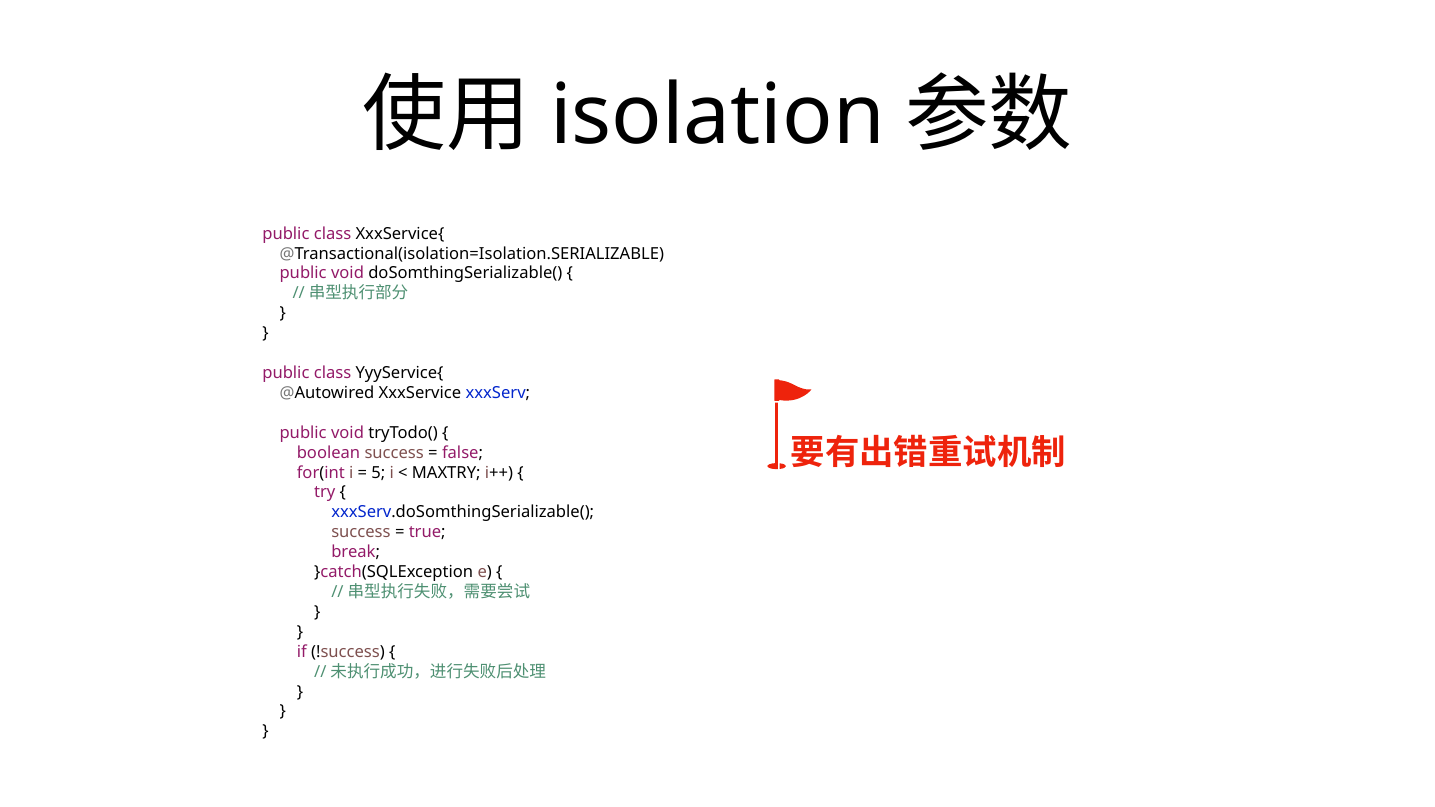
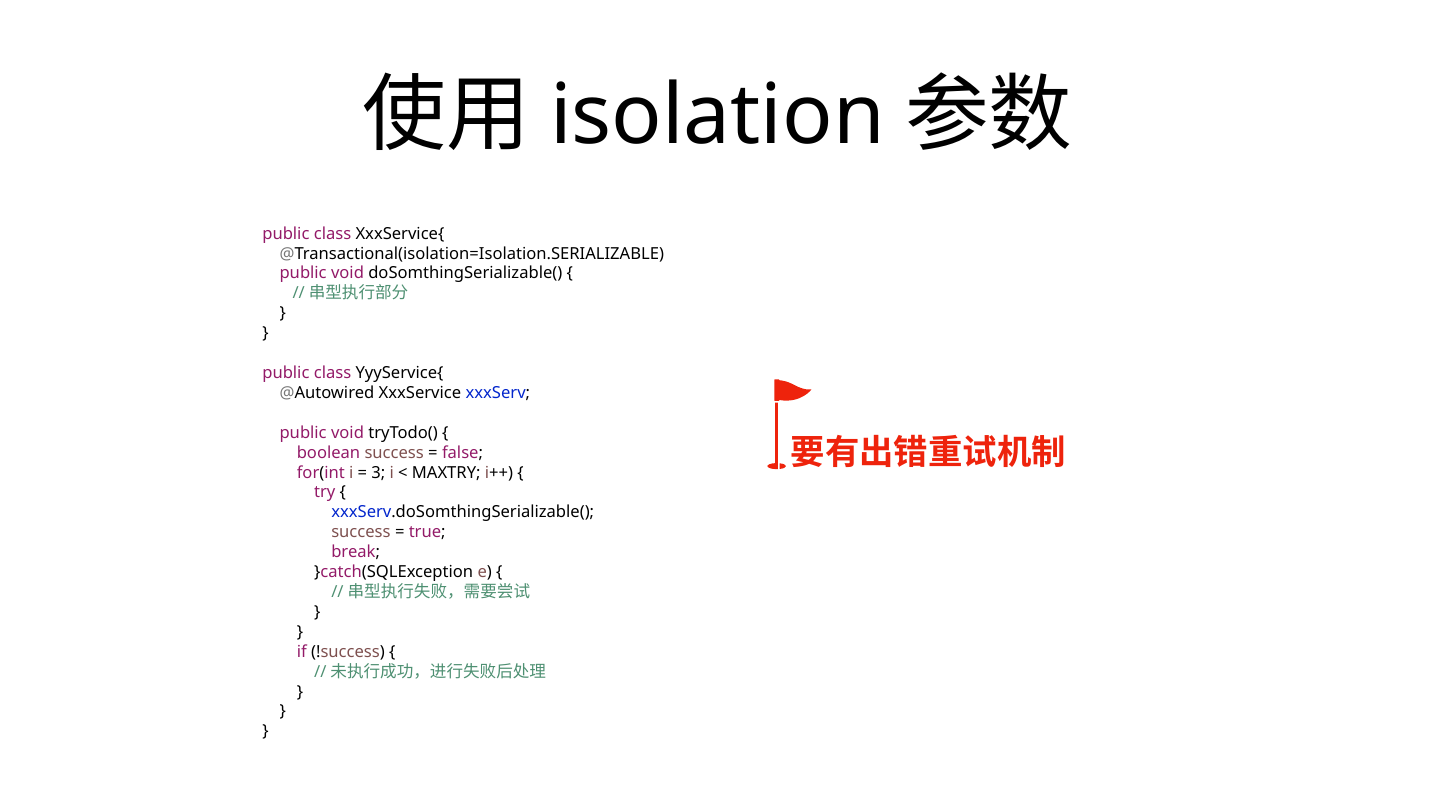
5: 5 -> 3
